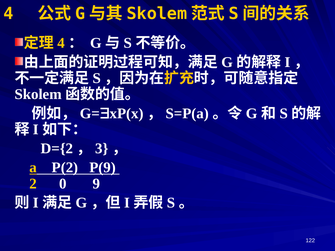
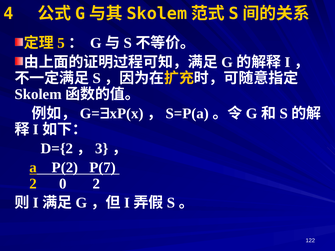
4 at (61, 43): 4 -> 5
P(9: P(9 -> P(7
0 9: 9 -> 2
